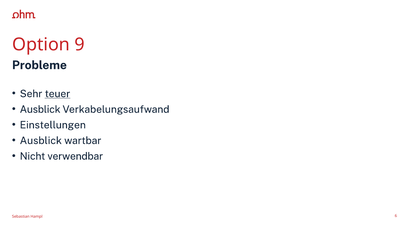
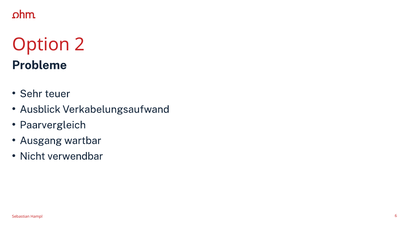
9: 9 -> 2
teuer underline: present -> none
Einstellungen: Einstellungen -> Paarvergleich
Ausblick at (41, 141): Ausblick -> Ausgang
